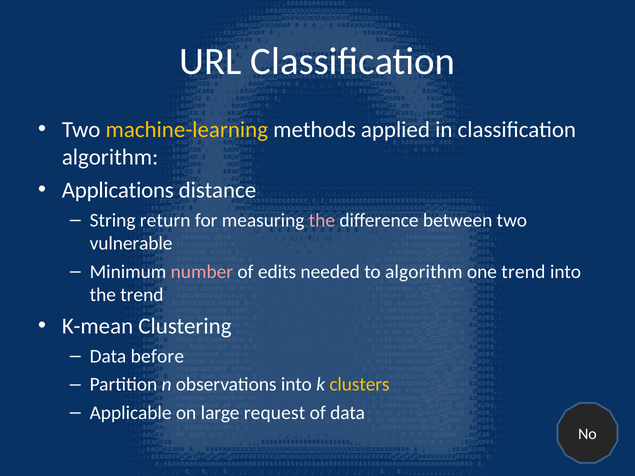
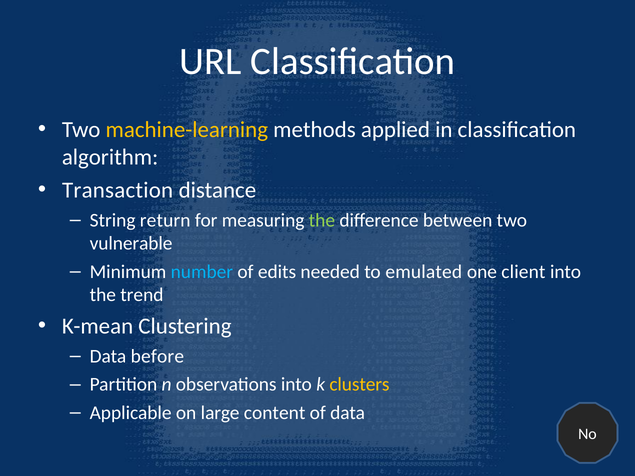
Applications: Applications -> Transaction
the at (322, 220) colour: pink -> light green
number colour: pink -> light blue
to algorithm: algorithm -> emulated
one trend: trend -> client
request: request -> content
